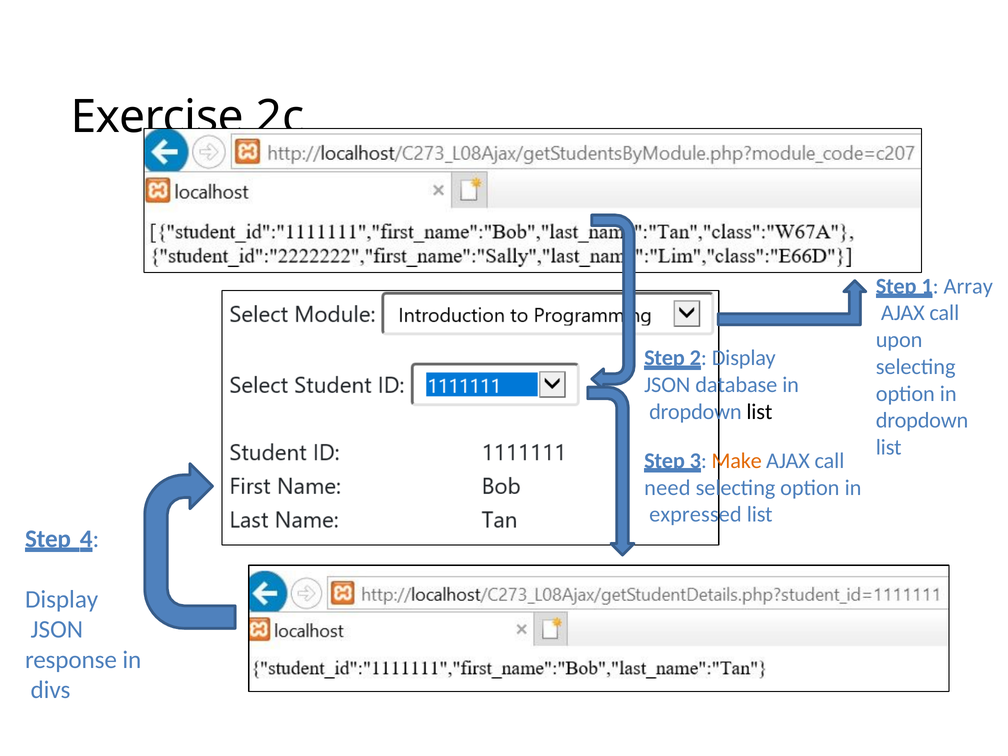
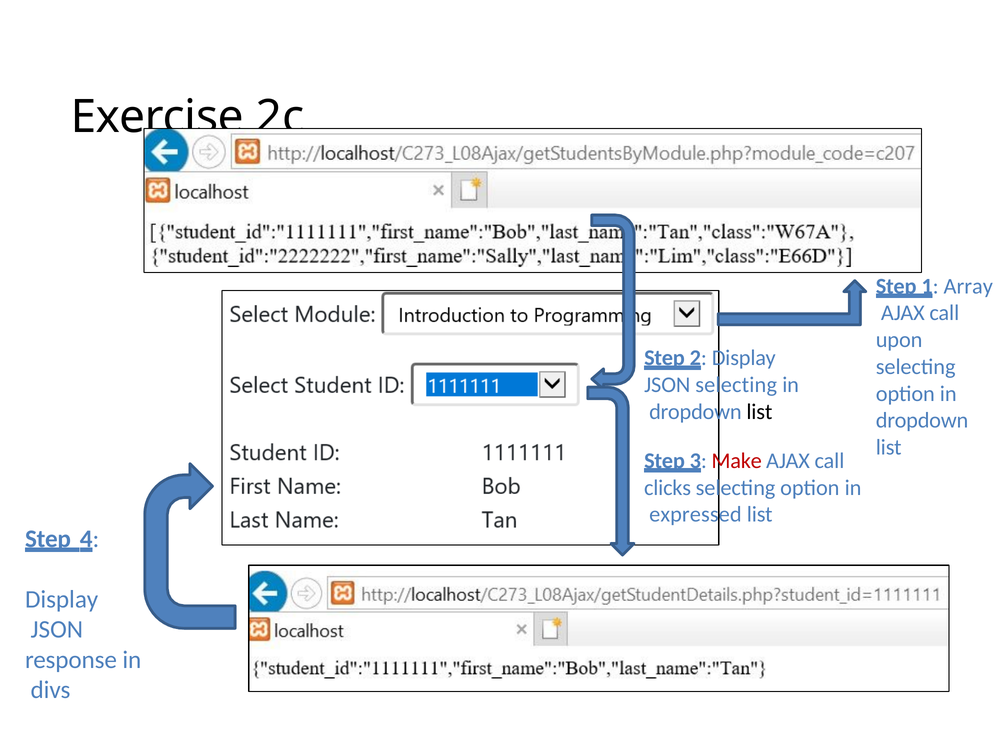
JSON database: database -> selecting
Make colour: orange -> red
need: need -> clicks
